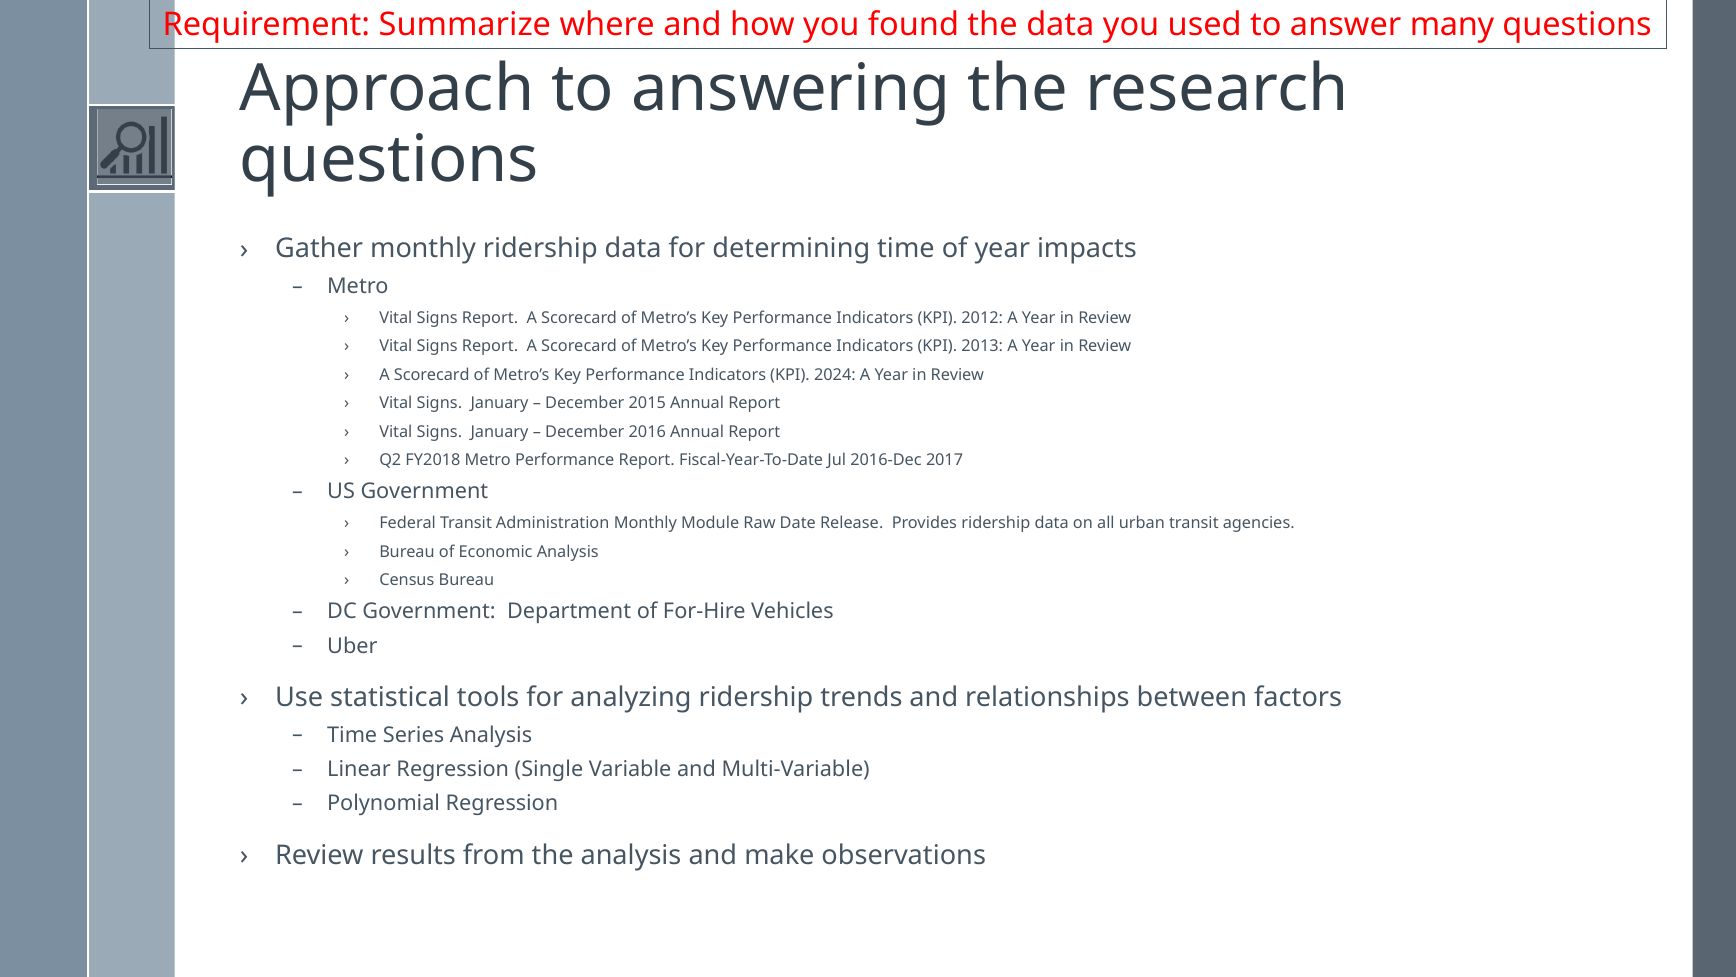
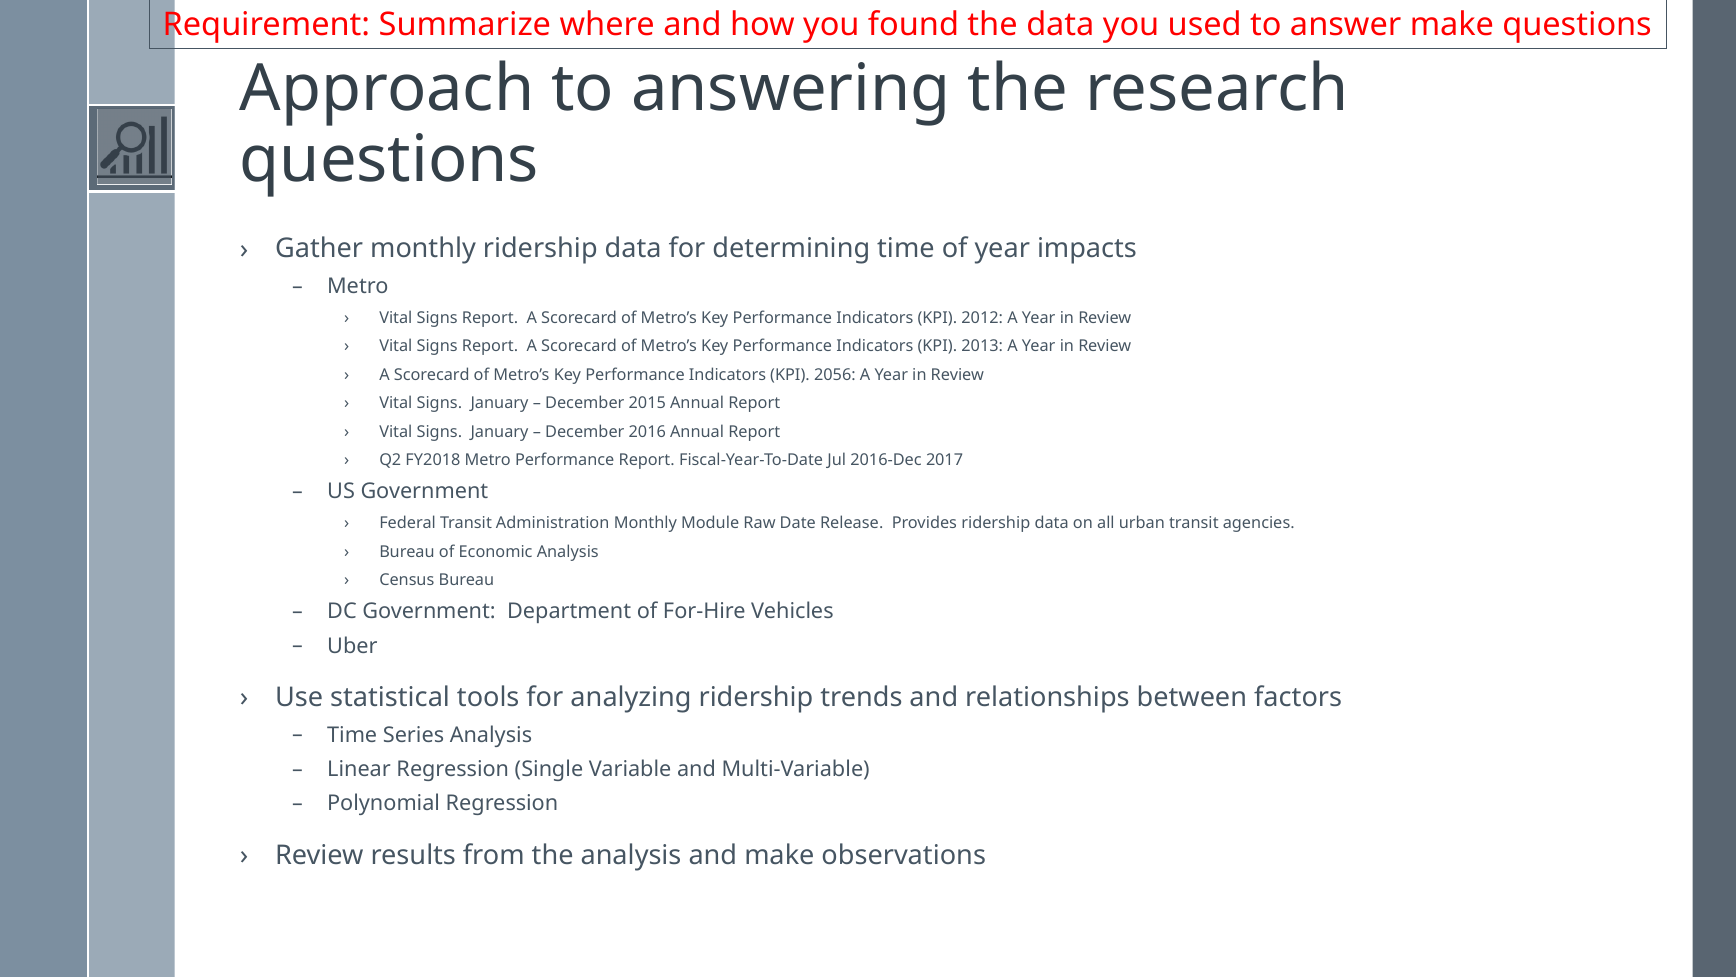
answer many: many -> make
2024: 2024 -> 2056
